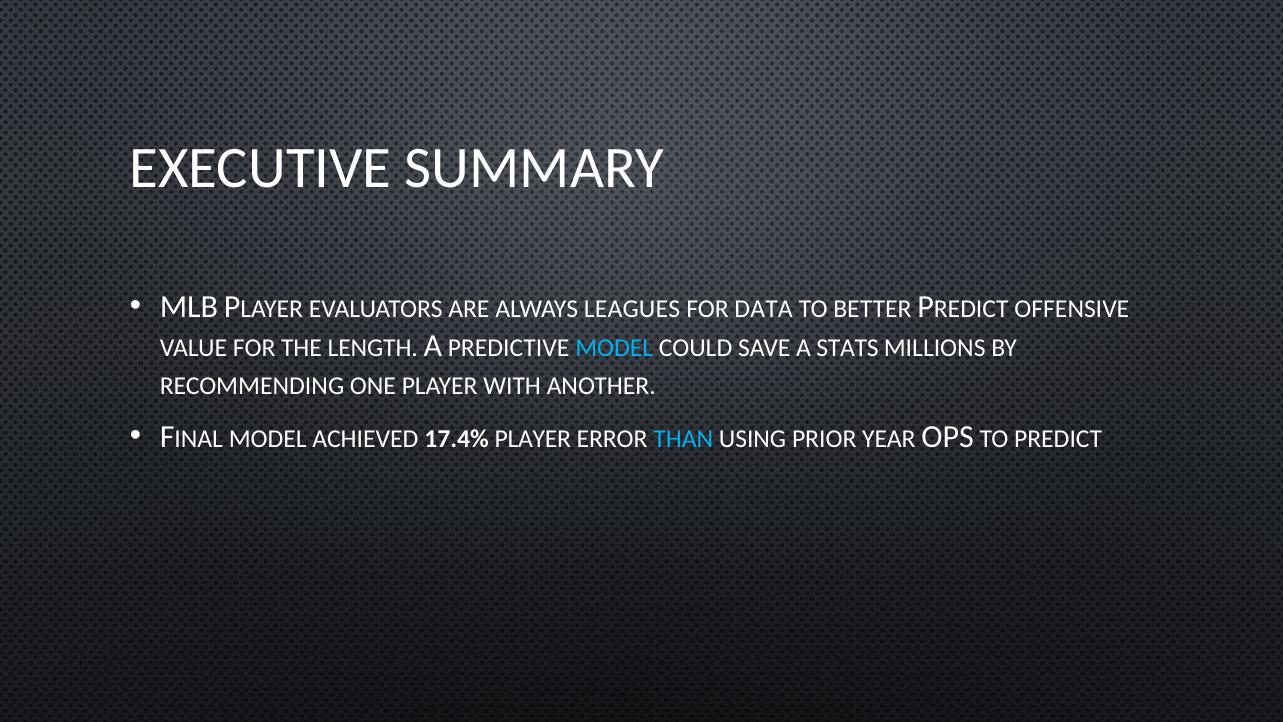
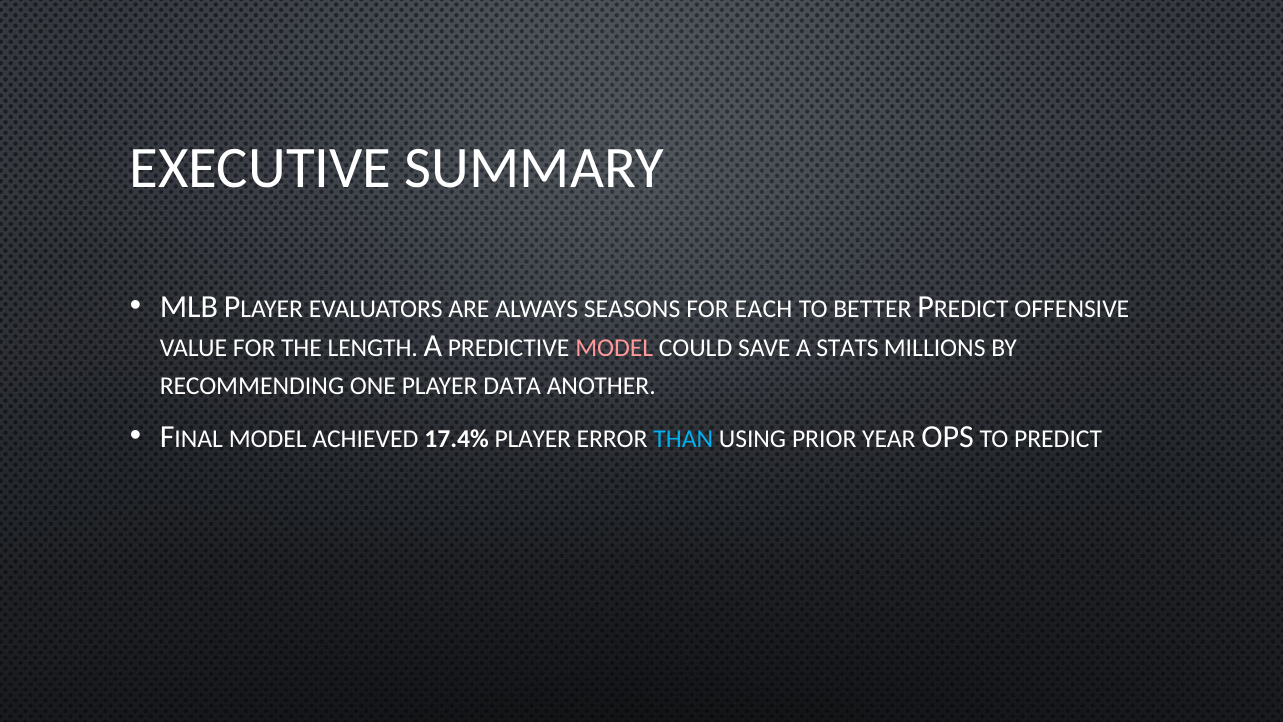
LEAGUES: LEAGUES -> SEASONS
DATA: DATA -> EACH
MODEL at (614, 348) colour: light blue -> pink
WITH: WITH -> DATA
